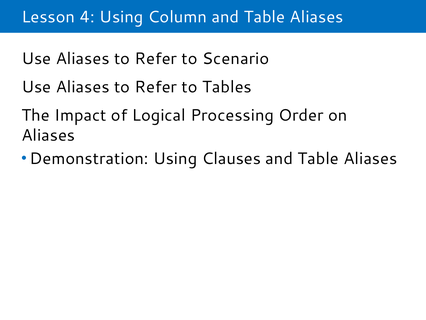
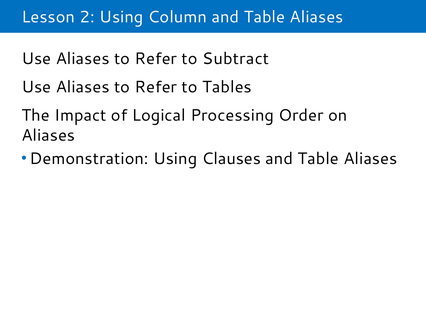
4: 4 -> 2
Scenario: Scenario -> Subtract
